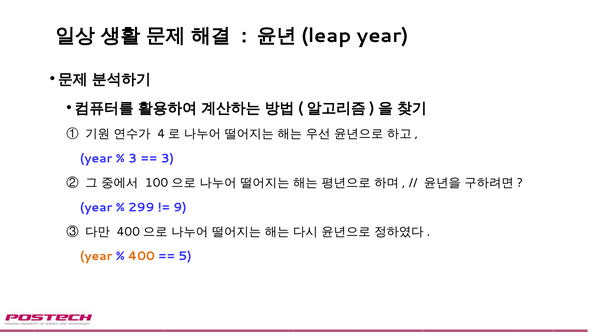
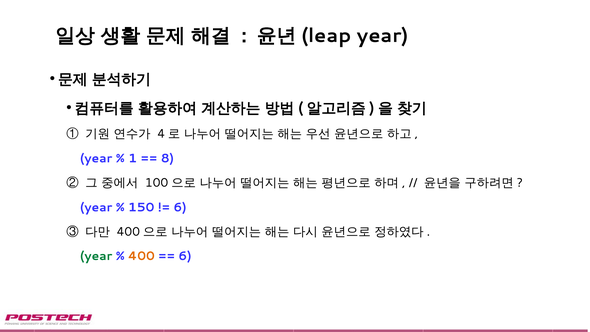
3 at (133, 158): 3 -> 1
3 at (167, 158): 3 -> 8
299: 299 -> 150
9 at (180, 207): 9 -> 6
year at (96, 256) colour: orange -> green
5 at (185, 256): 5 -> 6
